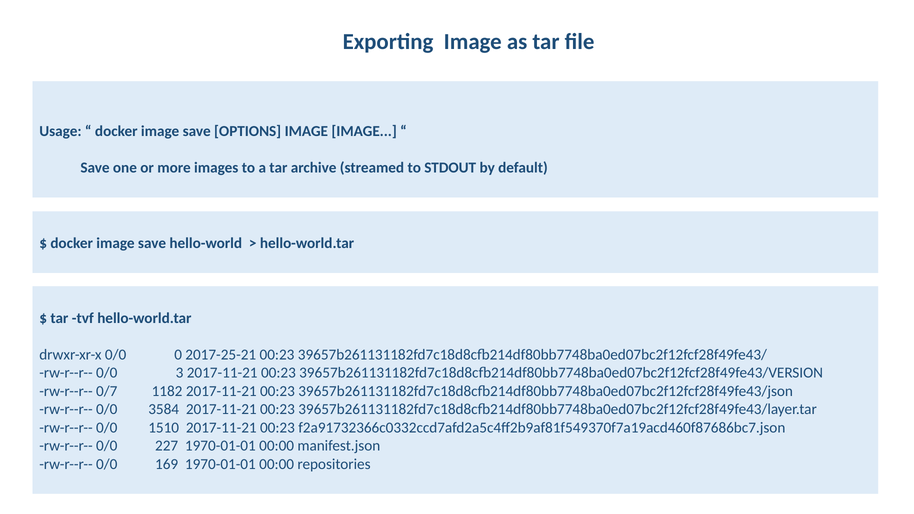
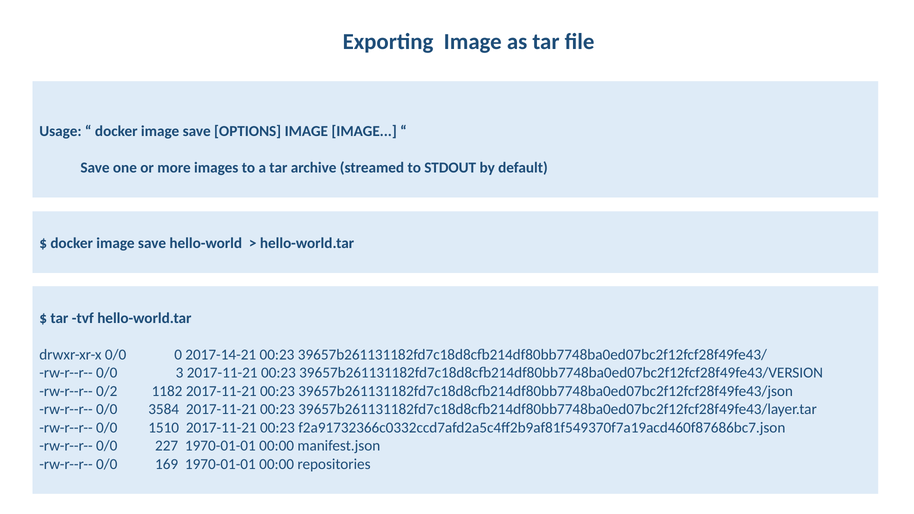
2017-25-21: 2017-25-21 -> 2017-14-21
0/7: 0/7 -> 0/2
